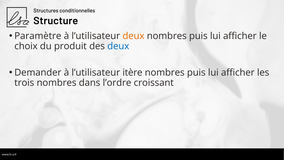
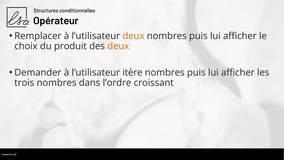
Structure: Structure -> Opérateur
Paramètre: Paramètre -> Remplacer
deux at (118, 46) colour: blue -> orange
